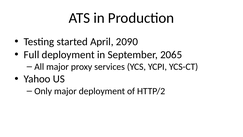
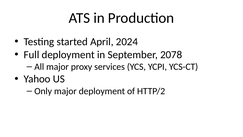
2090: 2090 -> 2024
2065: 2065 -> 2078
